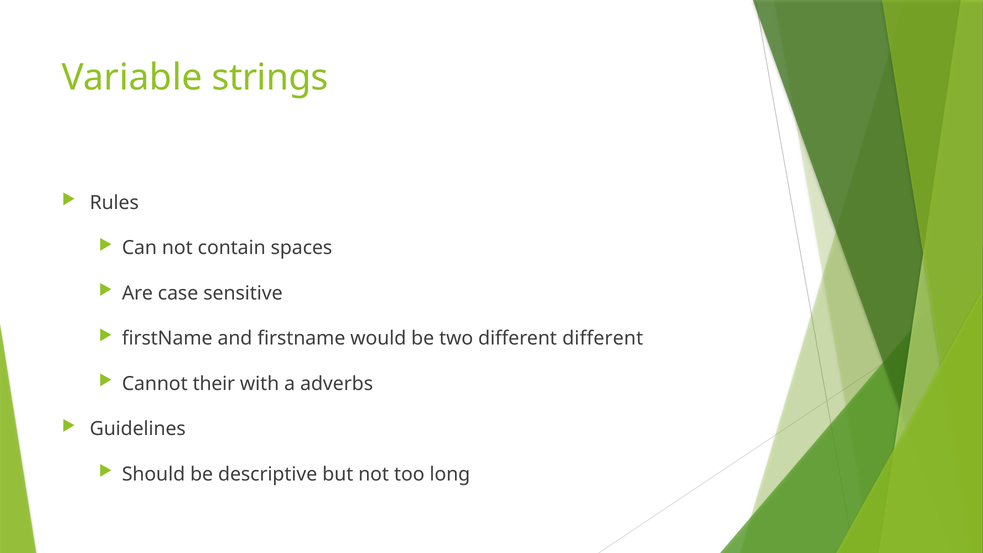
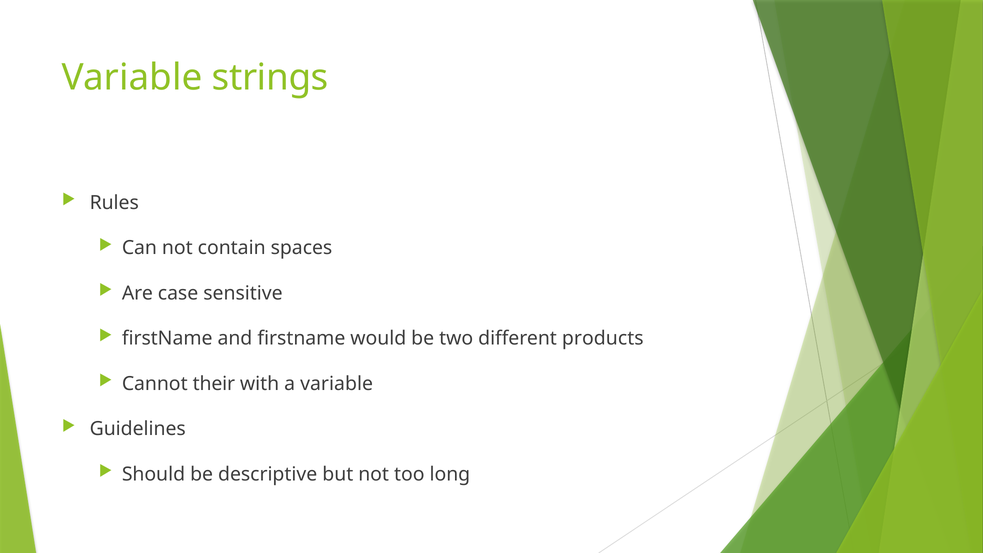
different different: different -> products
a adverbs: adverbs -> variable
